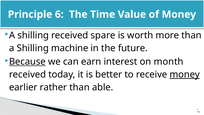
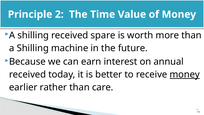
6: 6 -> 2
Because underline: present -> none
month: month -> annual
able: able -> care
